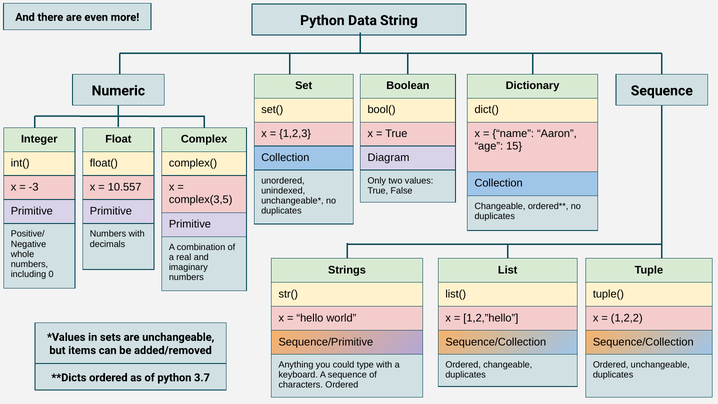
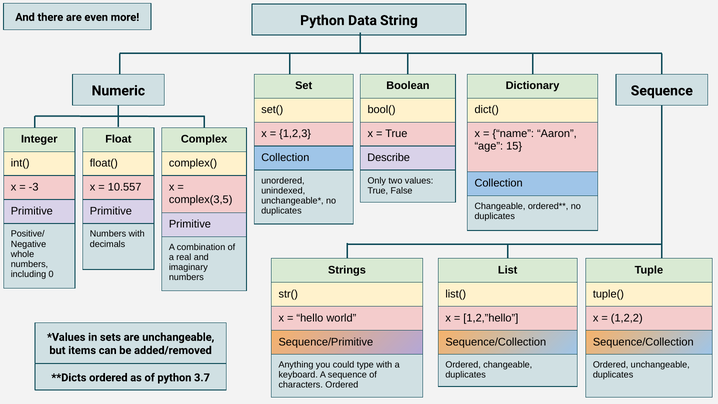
Diagram: Diagram -> Describe
